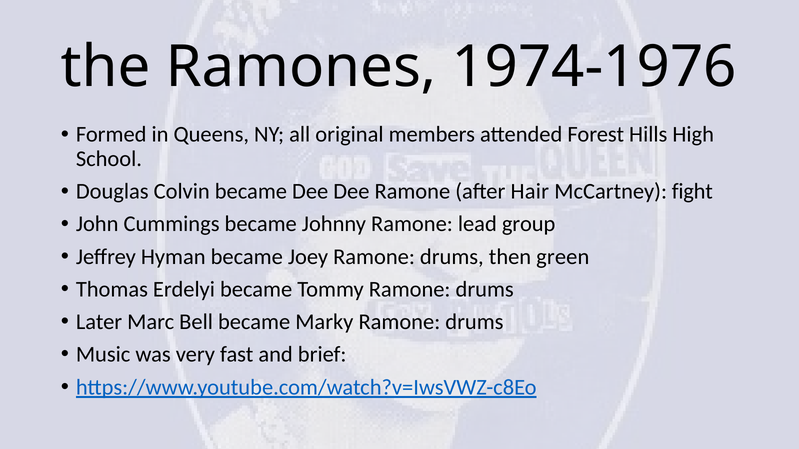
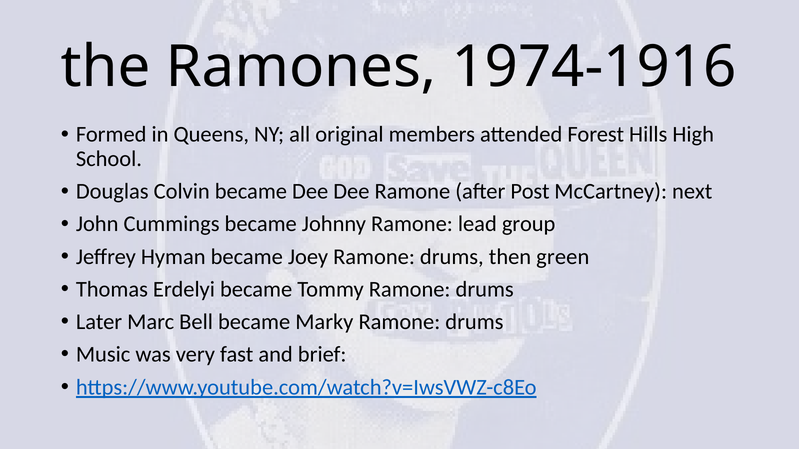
1974-1976: 1974-1976 -> 1974-1916
Hair: Hair -> Post
fight: fight -> next
